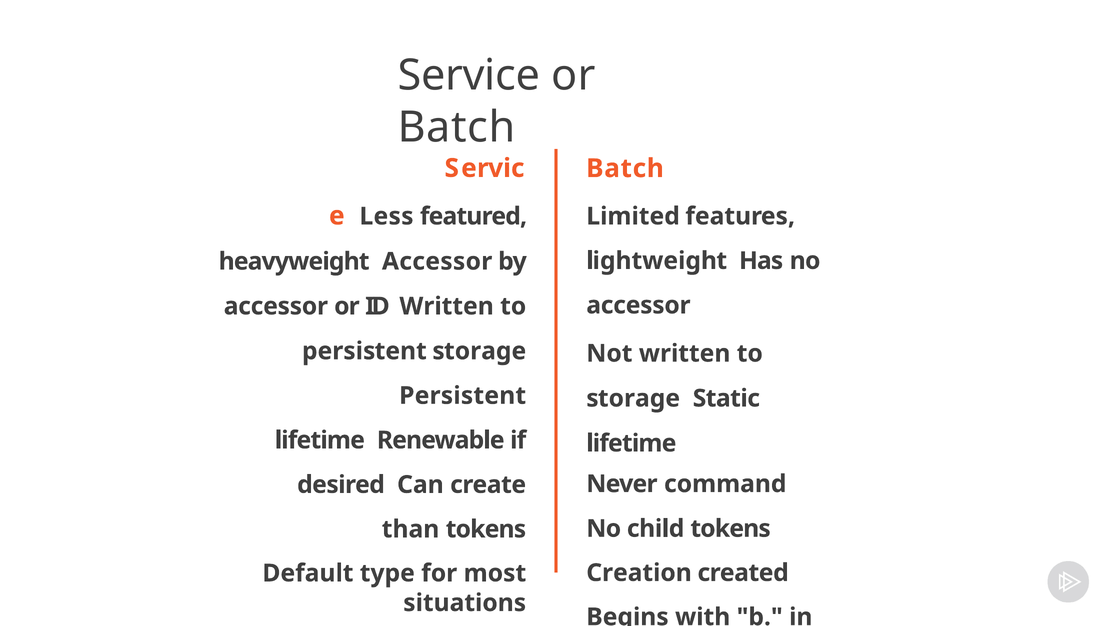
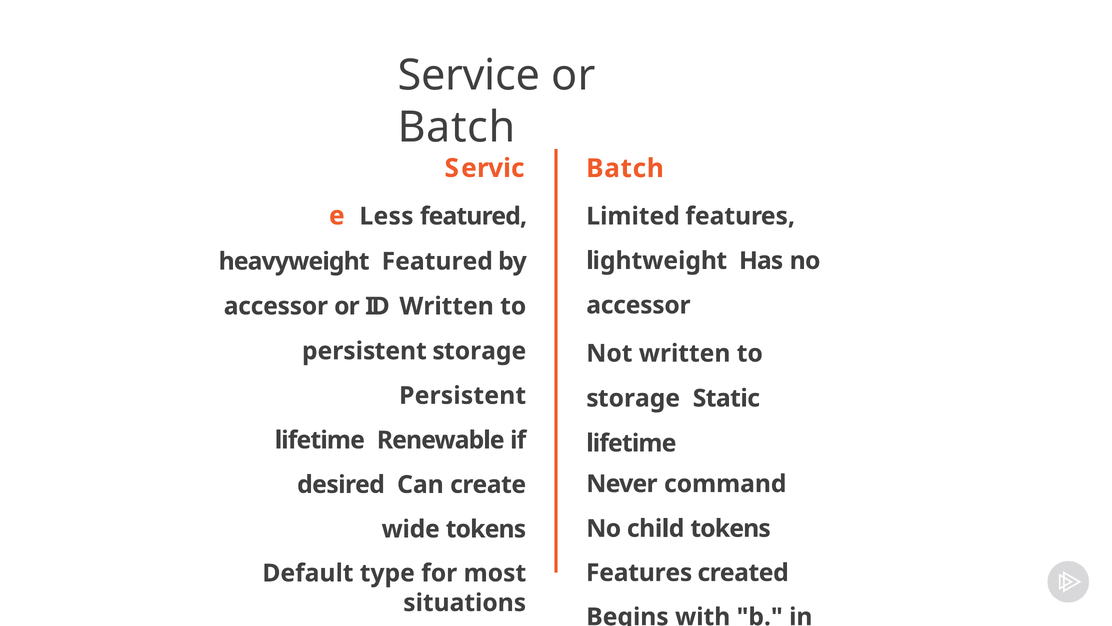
heavyweight Accessor: Accessor -> Featured
than: than -> wide
Creation at (639, 572): Creation -> Features
